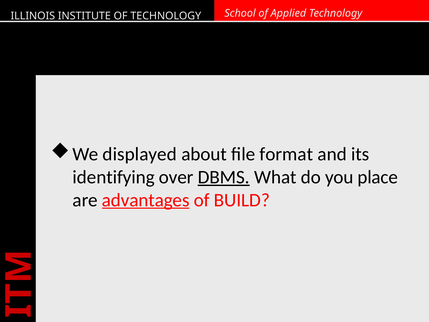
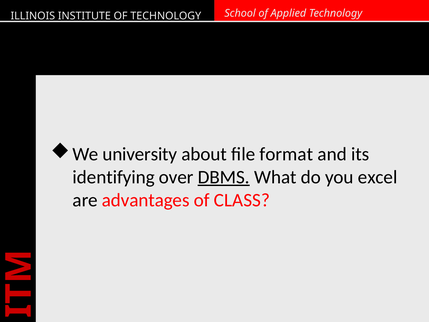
displayed: displayed -> university
place: place -> excel
advantages underline: present -> none
BUILD: BUILD -> CLASS
